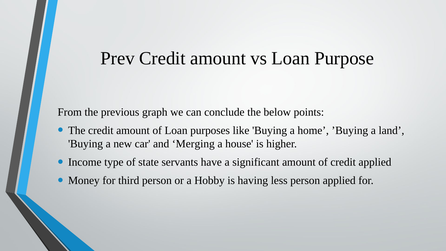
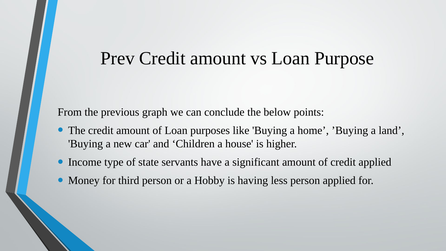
Merging: Merging -> Children
